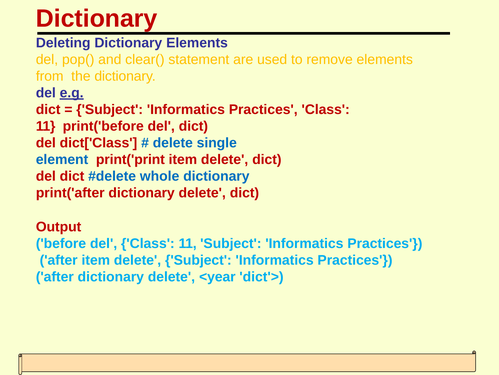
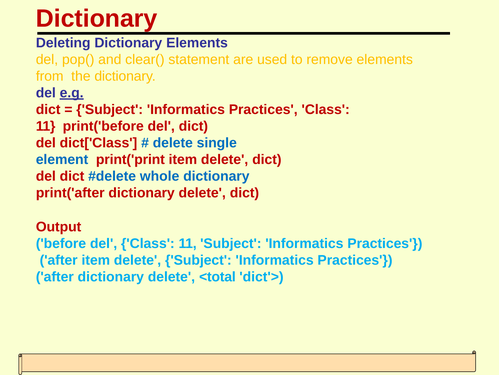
<year: <year -> <total
